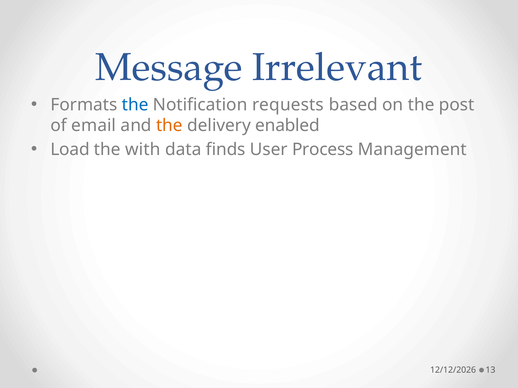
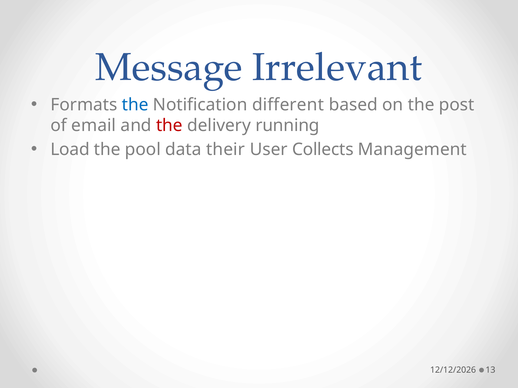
requests: requests -> different
the at (169, 126) colour: orange -> red
enabled: enabled -> running
with: with -> pool
finds: finds -> their
Process: Process -> Collects
